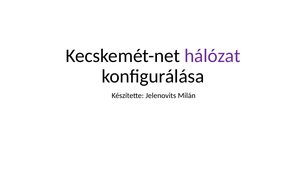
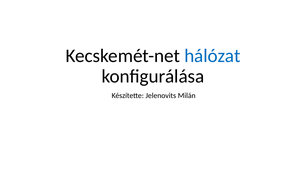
hálózat colour: purple -> blue
